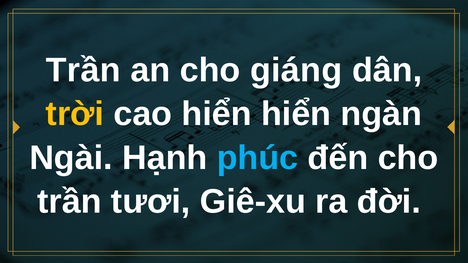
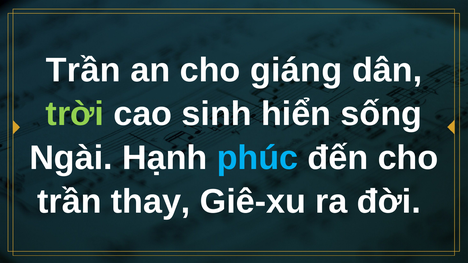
trời colour: yellow -> light green
cao hiển: hiển -> sinh
ngàn: ngàn -> sống
tươi: tươi -> thay
